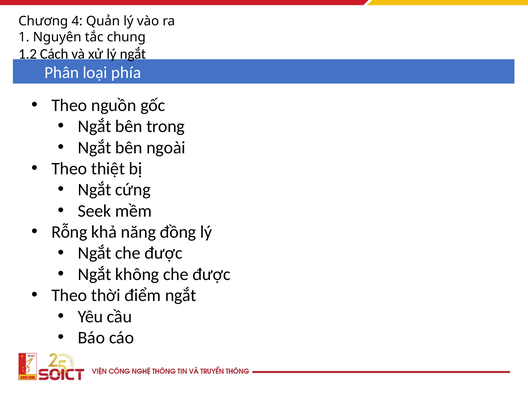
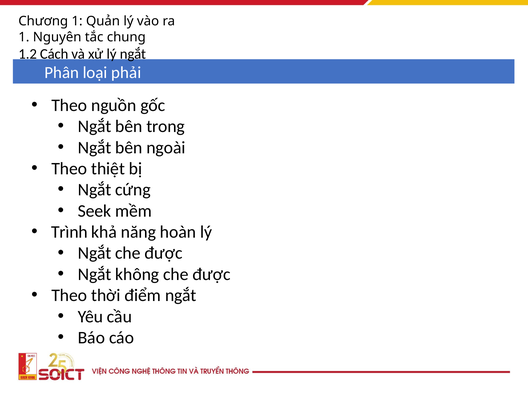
Chương 4: 4 -> 1
phía: phía -> phải
Rỗng: Rỗng -> Trình
đồng: đồng -> hoàn
